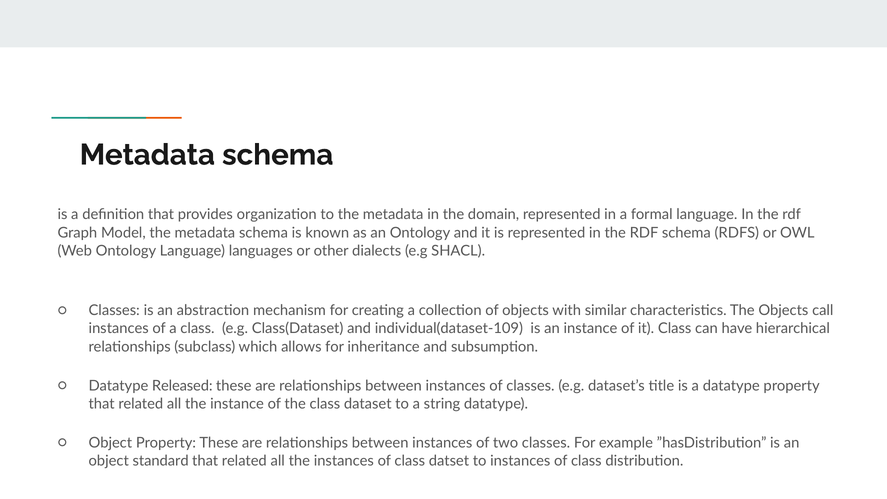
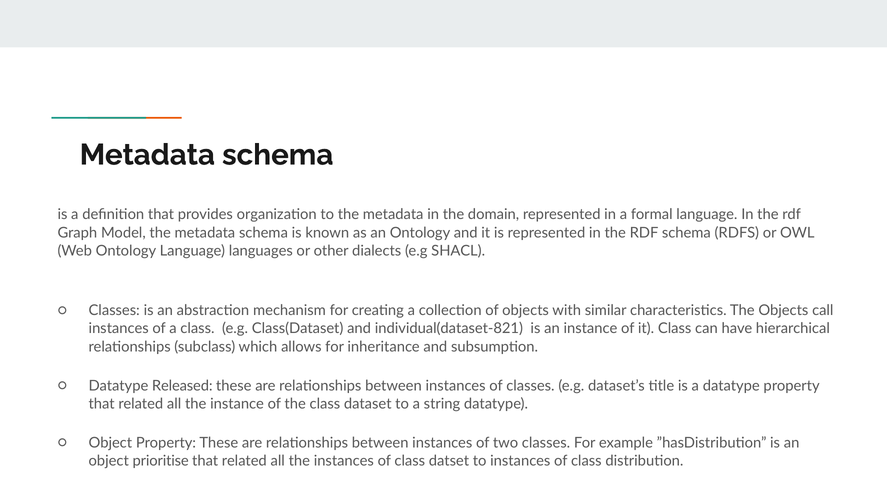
individual(dataset-109: individual(dataset-109 -> individual(dataset-821
standard: standard -> prioritise
